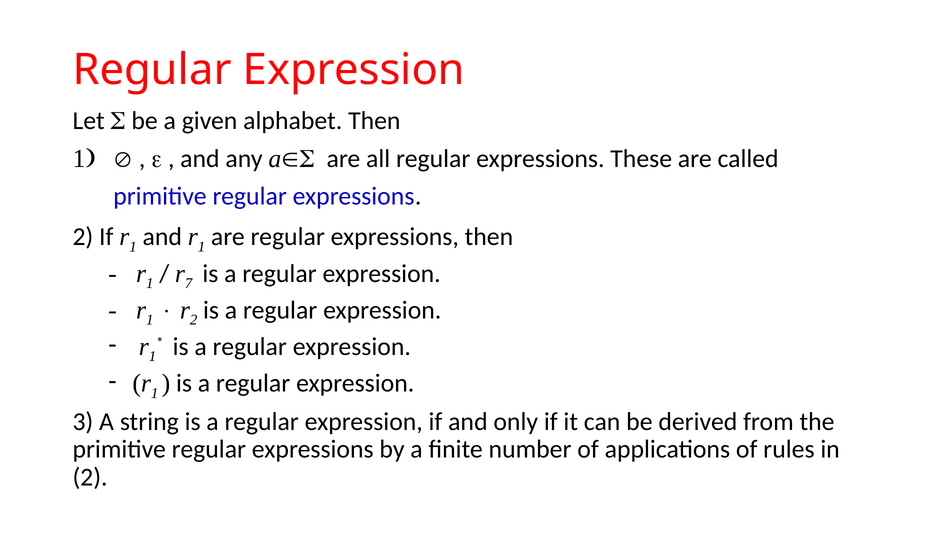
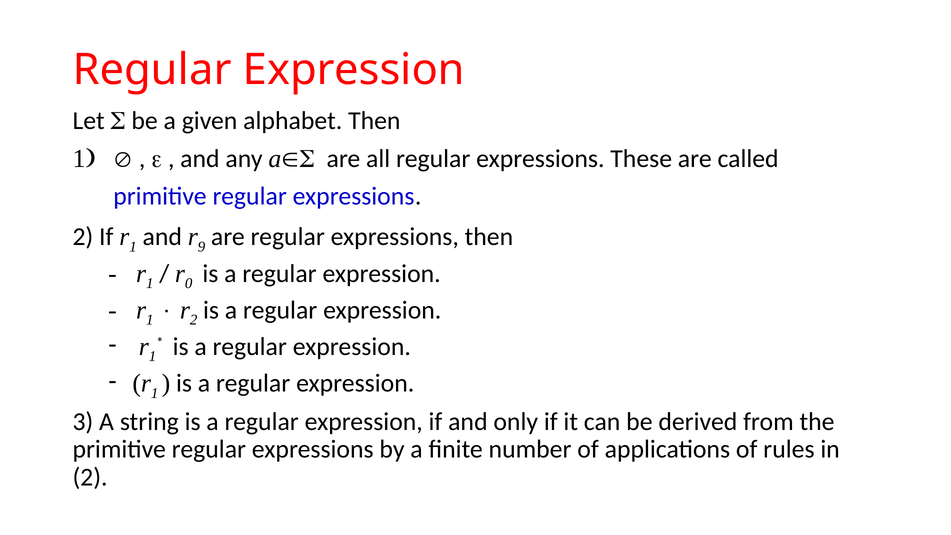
1 at (202, 247): 1 -> 9
7: 7 -> 0
